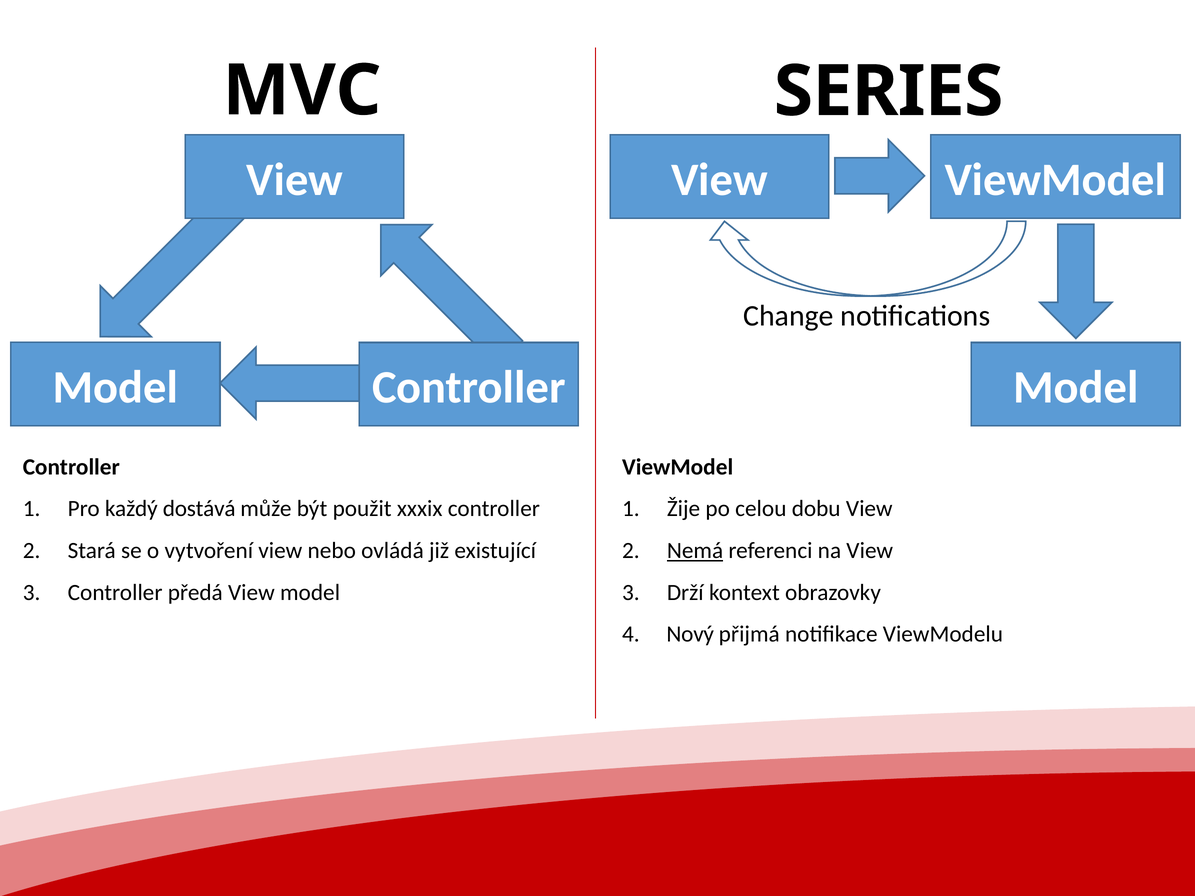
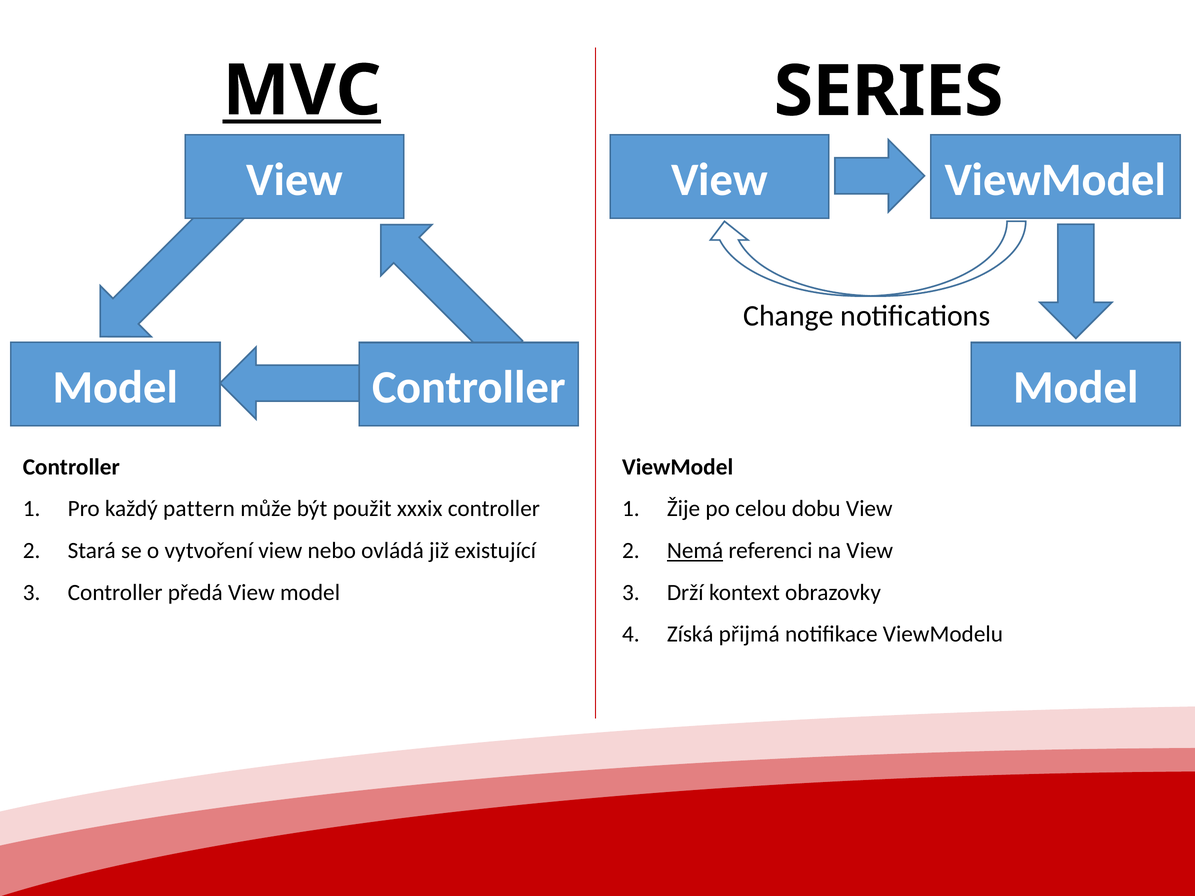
MVC underline: none -> present
dostává: dostává -> pattern
Nový: Nový -> Získá
